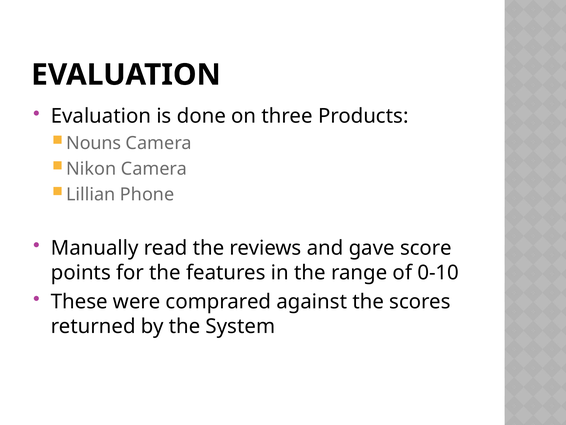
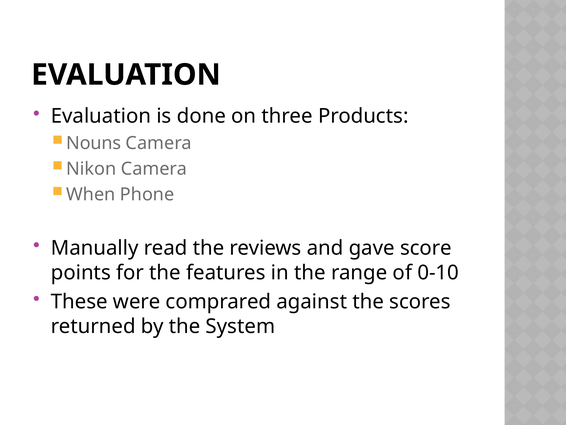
Lillian: Lillian -> When
